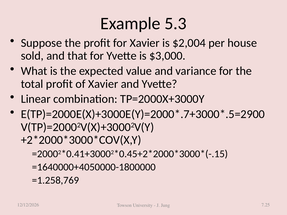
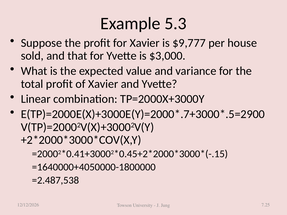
$2,004: $2,004 -> $9,777
=1.258,769: =1.258,769 -> =2.487,538
